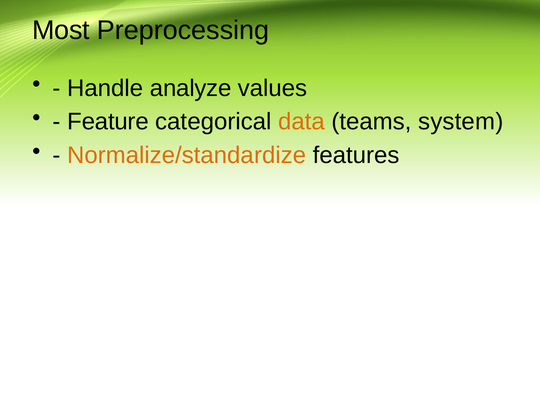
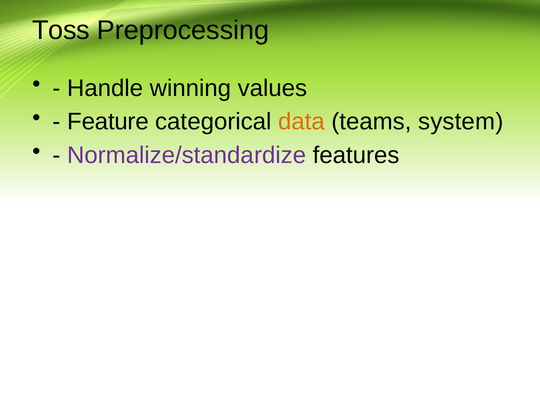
Most: Most -> Toss
analyze: analyze -> winning
Normalize/standardize colour: orange -> purple
